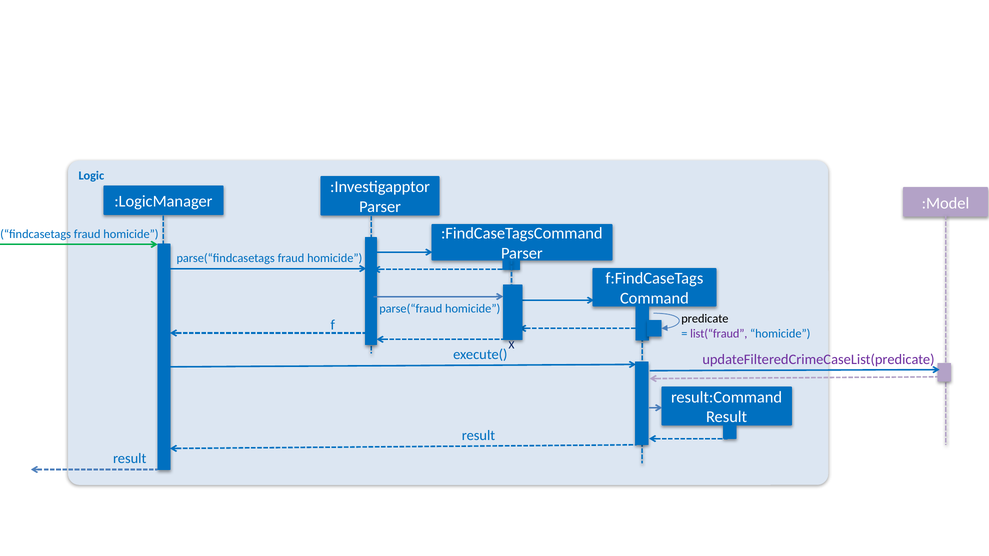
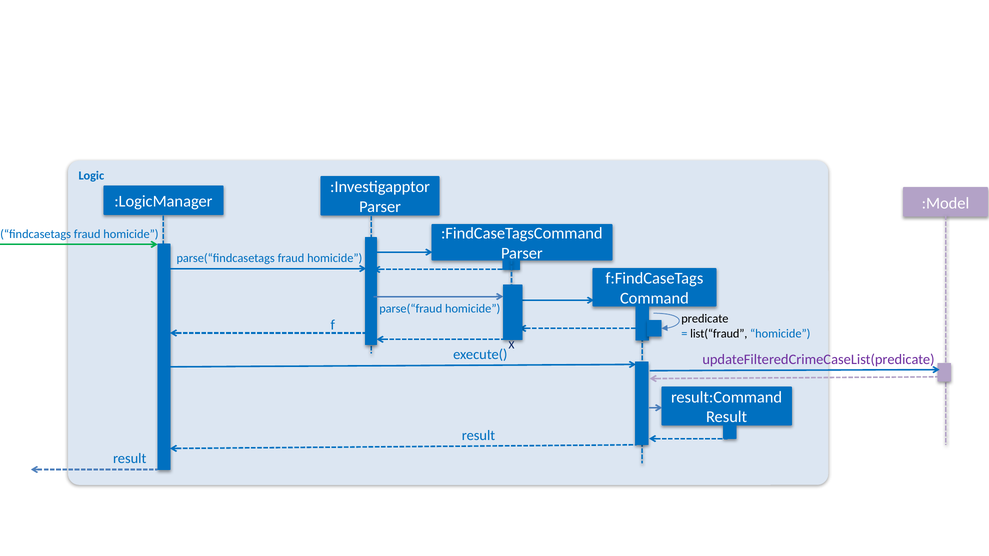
list(“fraud colour: purple -> black
